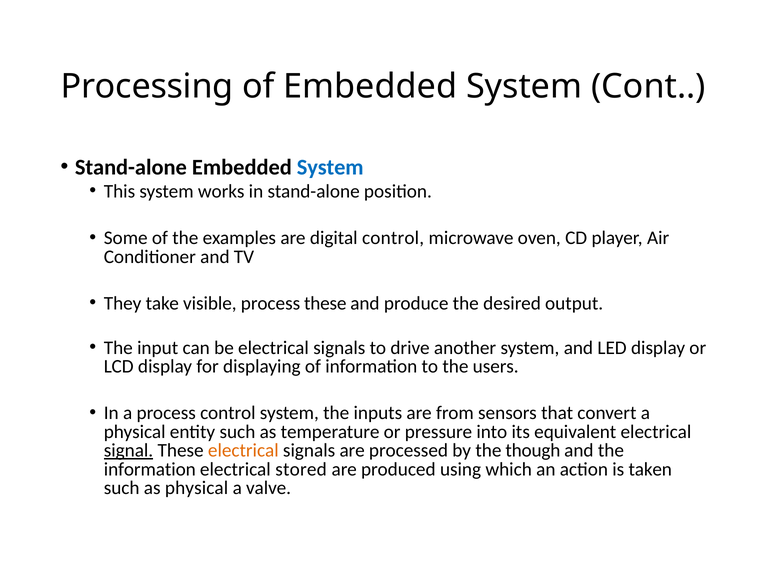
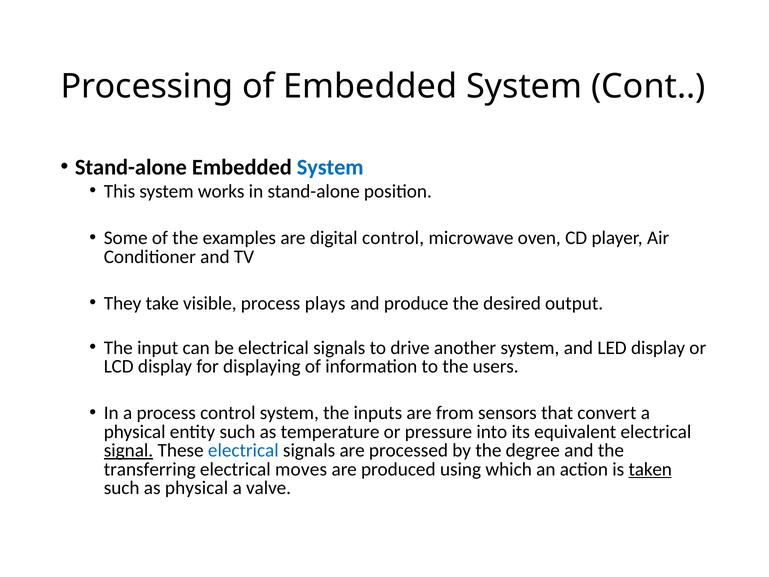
process these: these -> plays
electrical at (243, 450) colour: orange -> blue
though: though -> degree
information at (150, 469): information -> transferring
stored: stored -> moves
taken underline: none -> present
